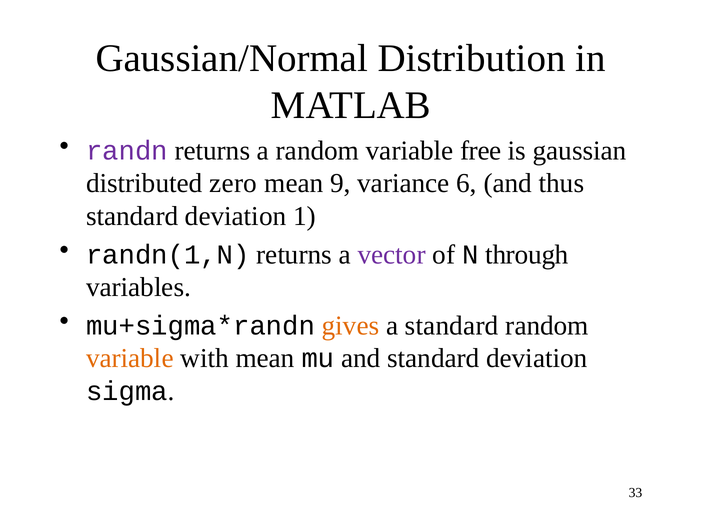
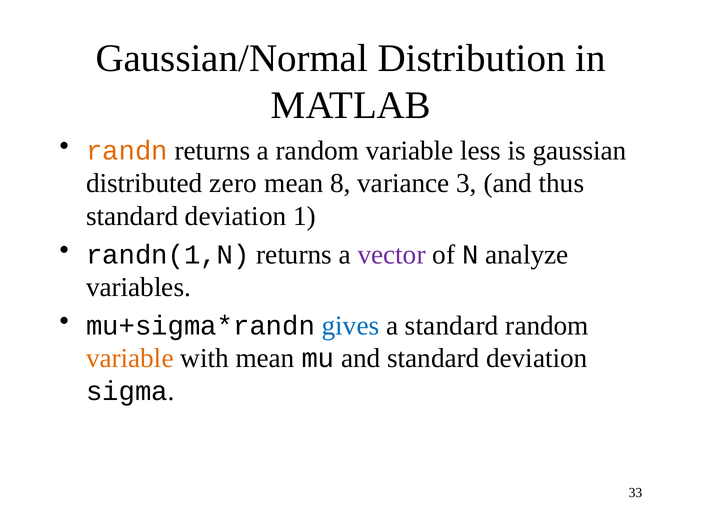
randn colour: purple -> orange
free: free -> less
9: 9 -> 8
6: 6 -> 3
through: through -> analyze
gives colour: orange -> blue
